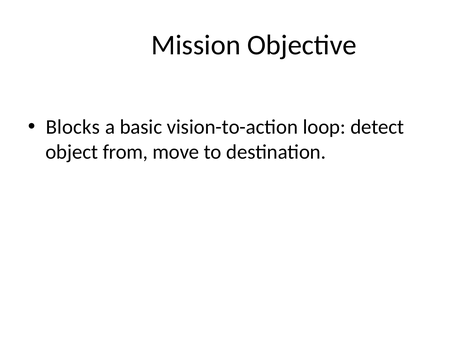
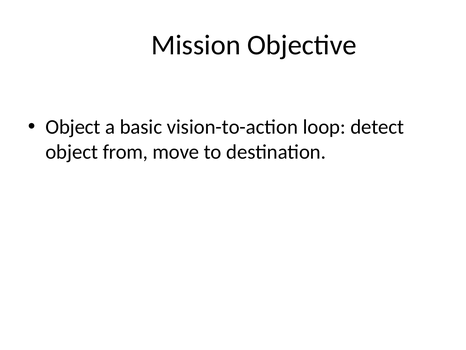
Blocks at (73, 127): Blocks -> Object
